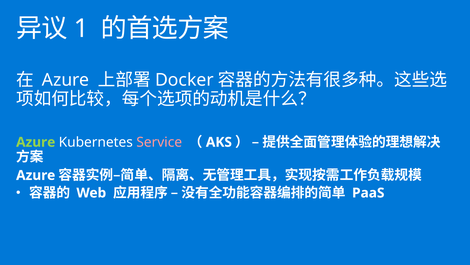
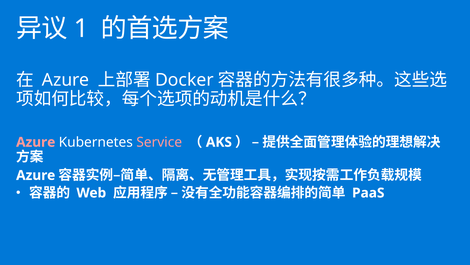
Azure at (36, 142) colour: light green -> pink
